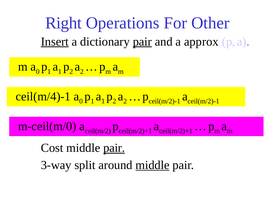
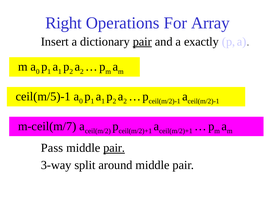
Other: Other -> Array
Insert underline: present -> none
approx: approx -> exactly
ceil(m/4)-1: ceil(m/4)-1 -> ceil(m/5)-1
m-ceil(m/0: m-ceil(m/0 -> m-ceil(m/7
Cost: Cost -> Pass
middle at (153, 165) underline: present -> none
